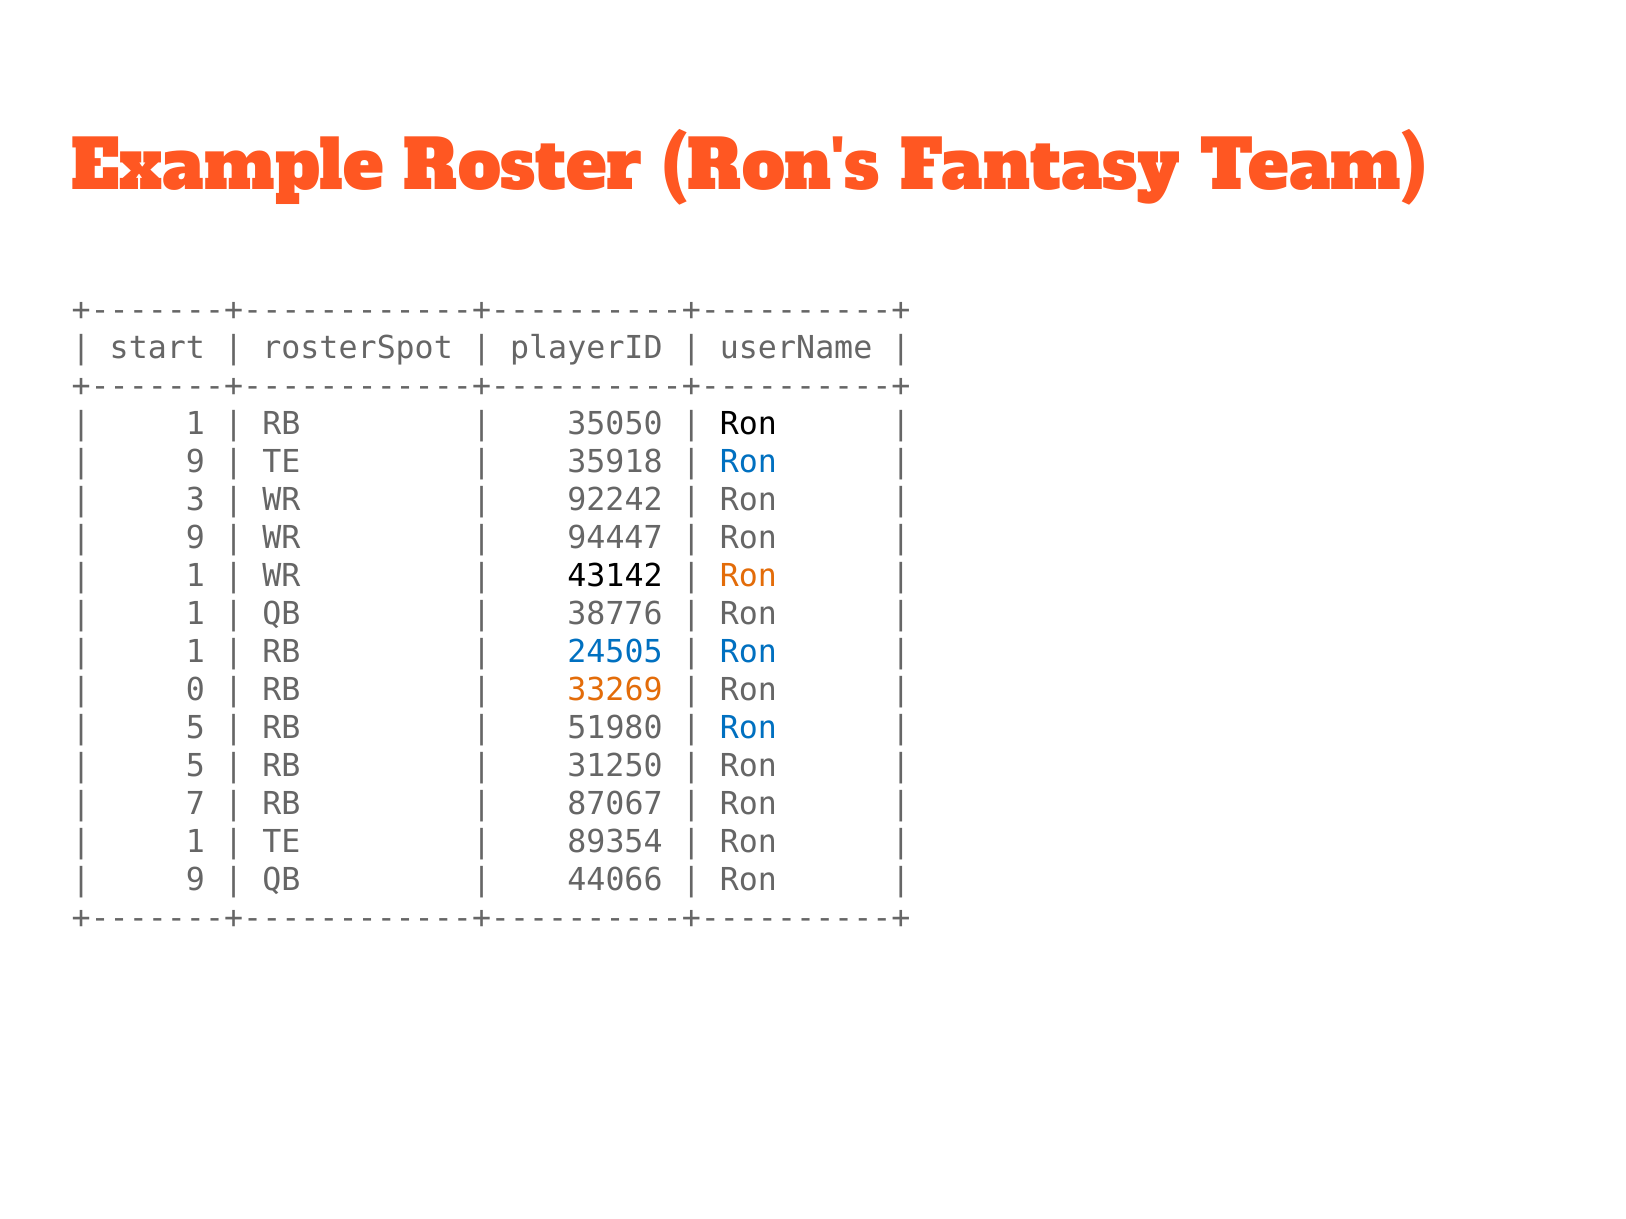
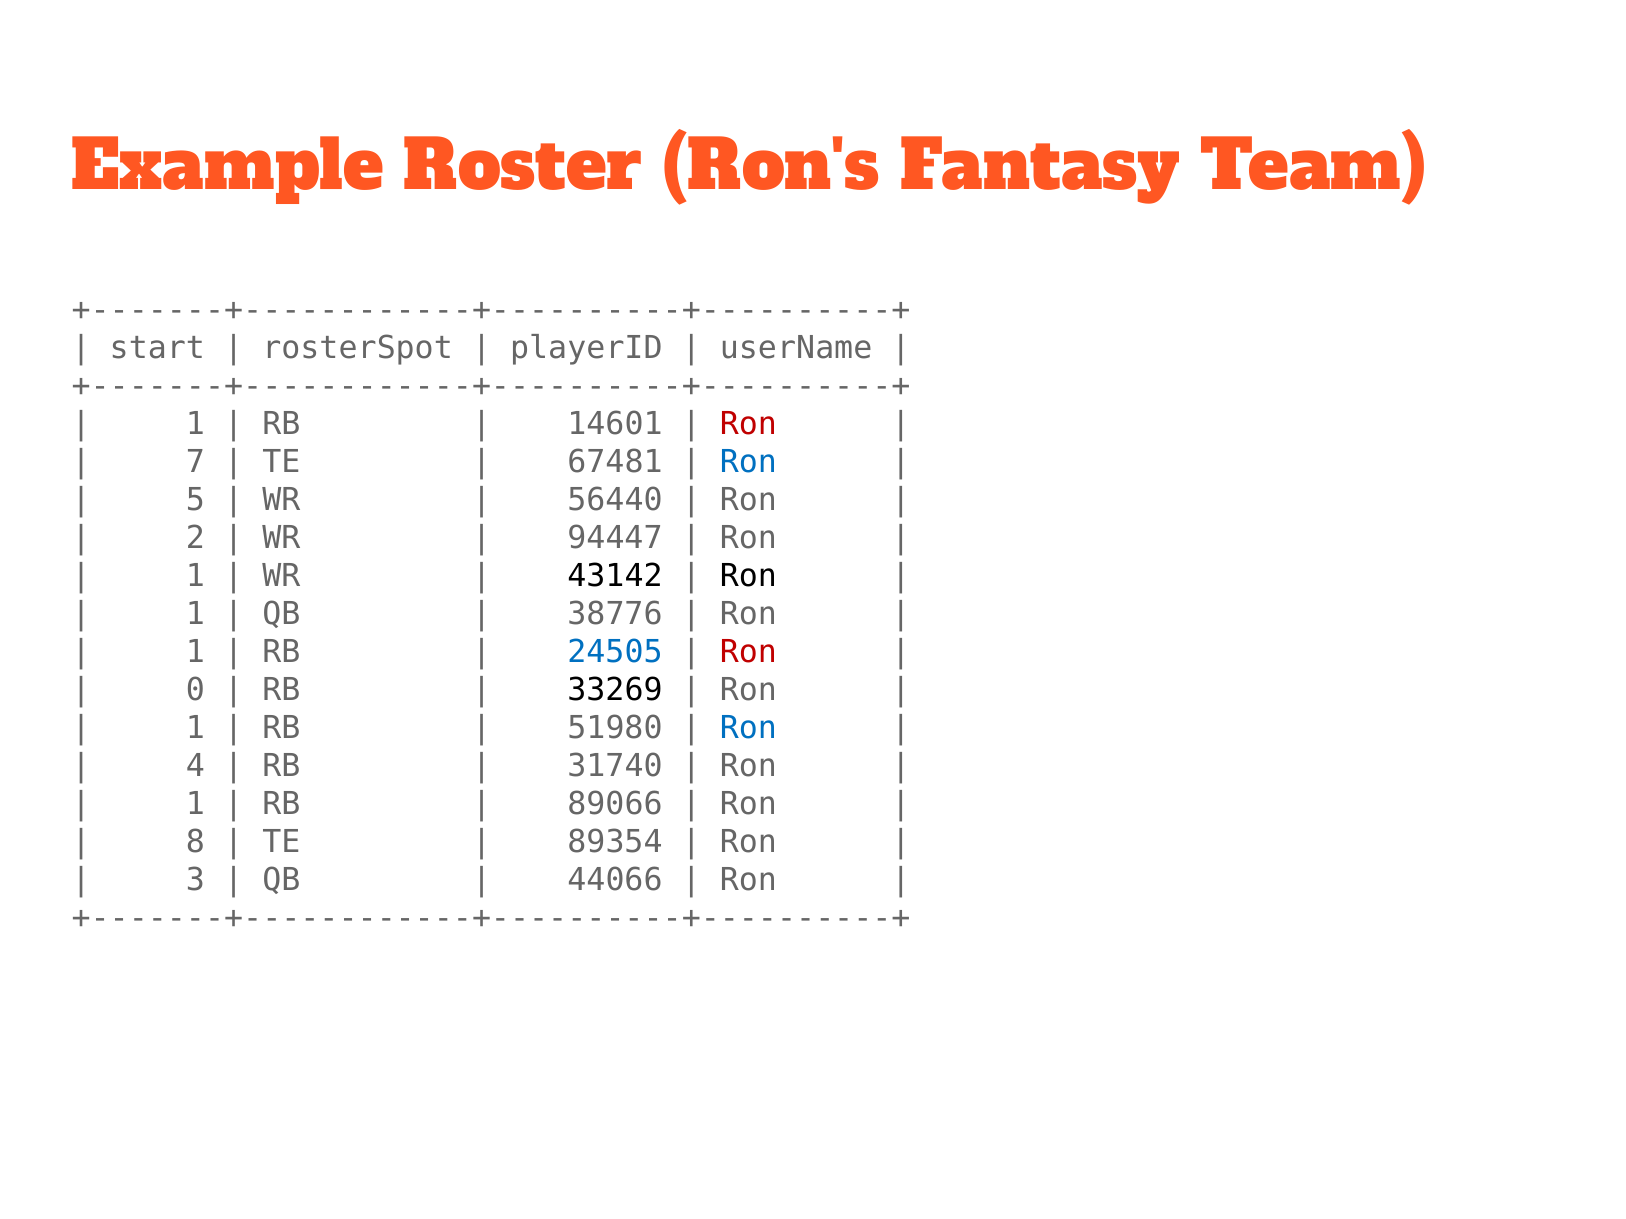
35050: 35050 -> 14601
Ron at (748, 425) colour: black -> red
9 at (195, 463): 9 -> 7
35918: 35918 -> 67481
3: 3 -> 5
92242: 92242 -> 56440
9 at (195, 538): 9 -> 2
Ron at (748, 576) colour: orange -> black
Ron at (748, 652) colour: blue -> red
33269 colour: orange -> black
5 at (195, 728): 5 -> 1
5 at (195, 766): 5 -> 4
31250: 31250 -> 31740
7 at (195, 804): 7 -> 1
87067: 87067 -> 89066
1 at (195, 842): 1 -> 8
9 at (195, 880): 9 -> 3
